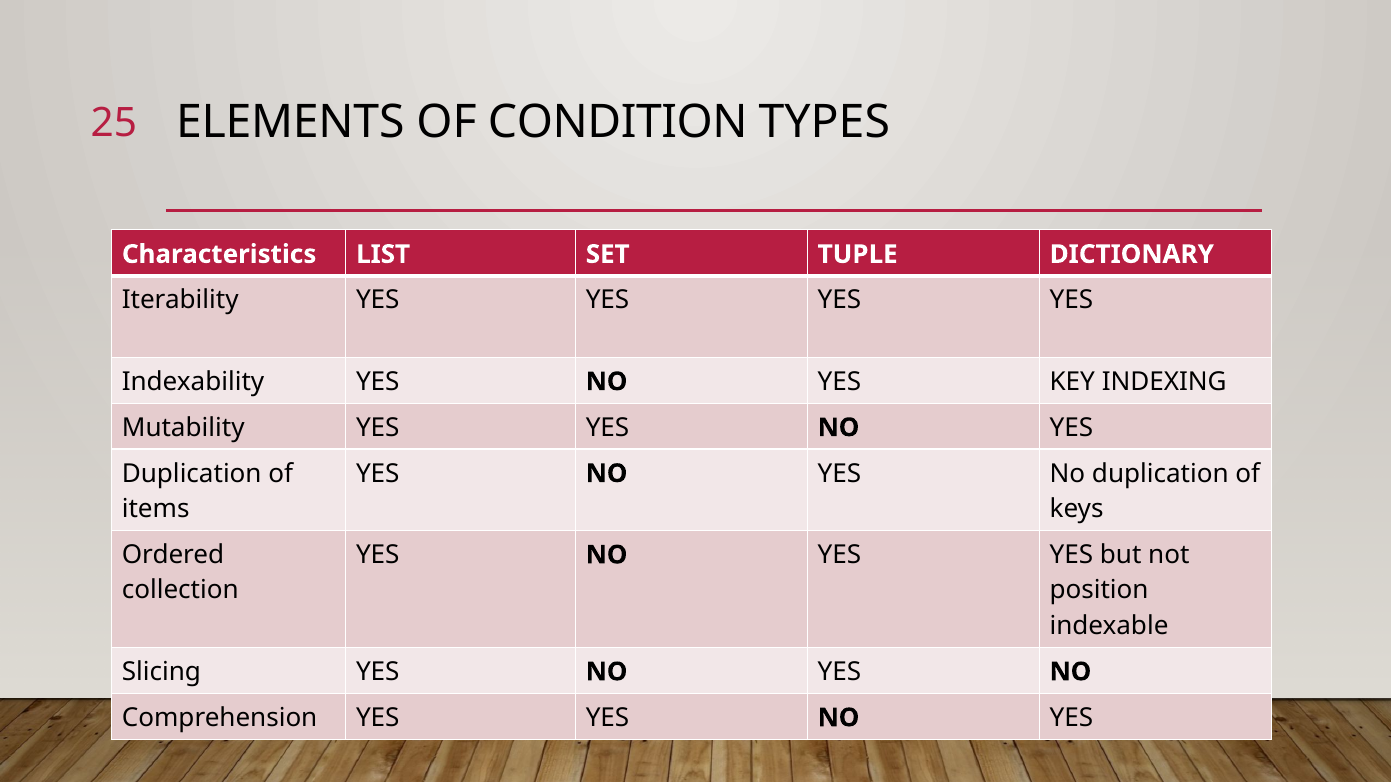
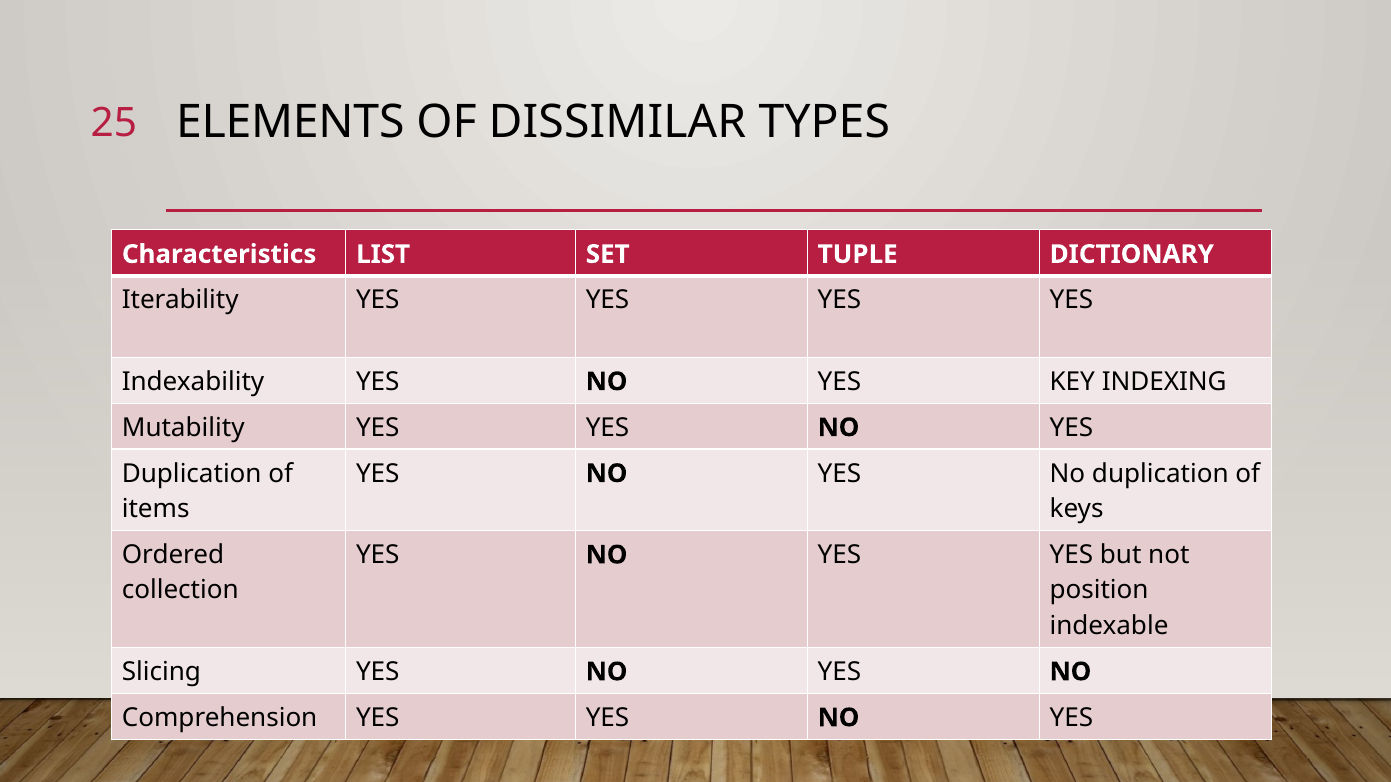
CONDITION: CONDITION -> DISSIMILAR
